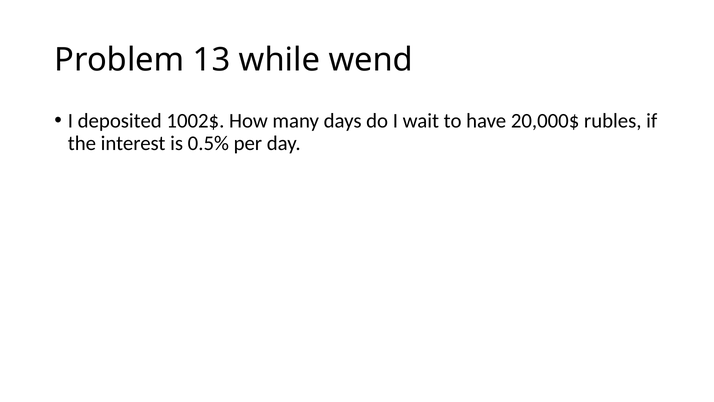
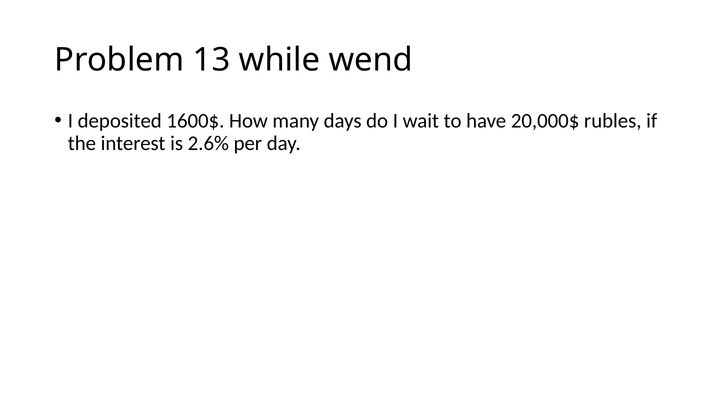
1002$: 1002$ -> 1600$
0.5%: 0.5% -> 2.6%
